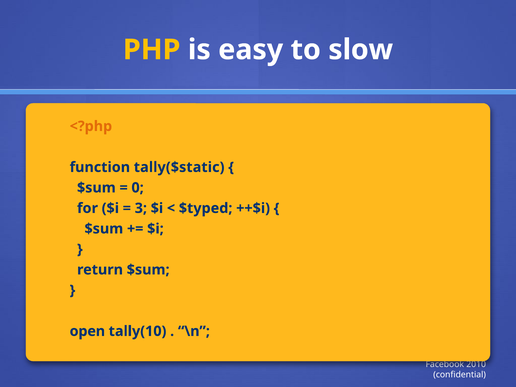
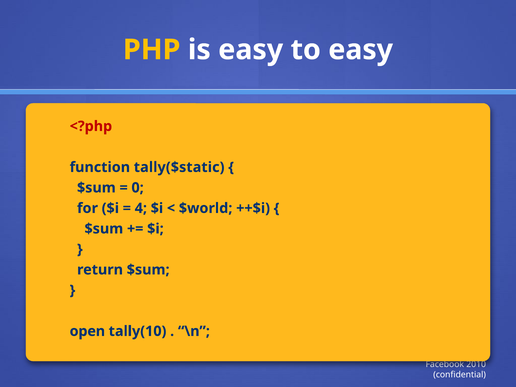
to slow: slow -> easy
<?php colour: orange -> red
3: 3 -> 4
$typed: $typed -> $world
